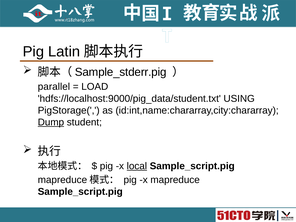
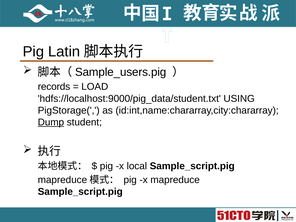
Sample_stderr.pig: Sample_stderr.pig -> Sample_users.pig
parallel: parallel -> records
local underline: present -> none
